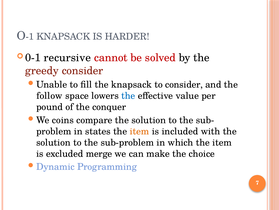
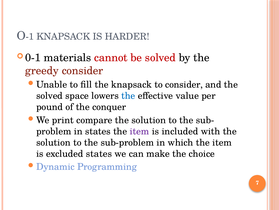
recursive: recursive -> materials
follow at (49, 96): follow -> solved
coins: coins -> print
item at (139, 131) colour: orange -> purple
excluded merge: merge -> states
